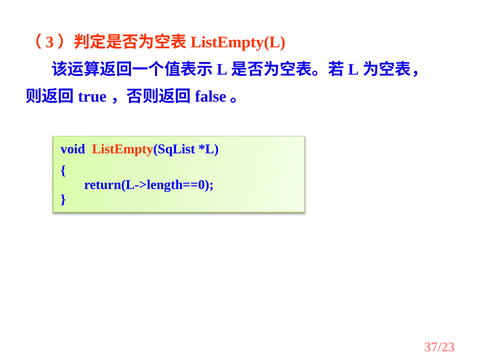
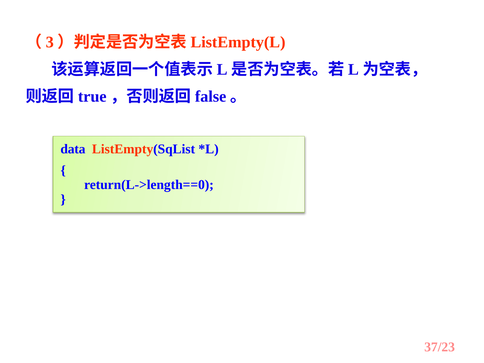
void: void -> data
